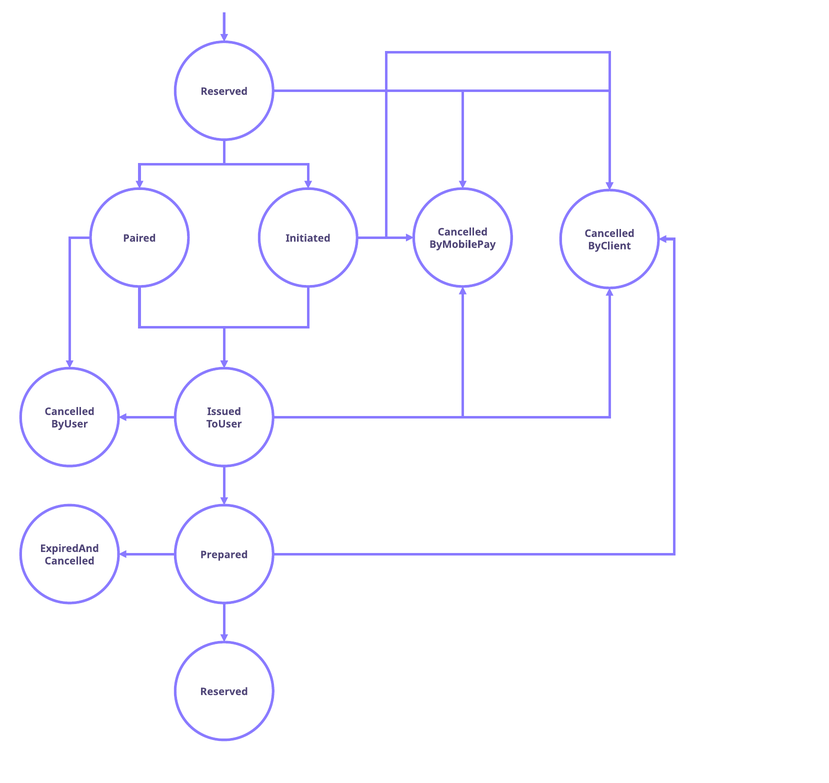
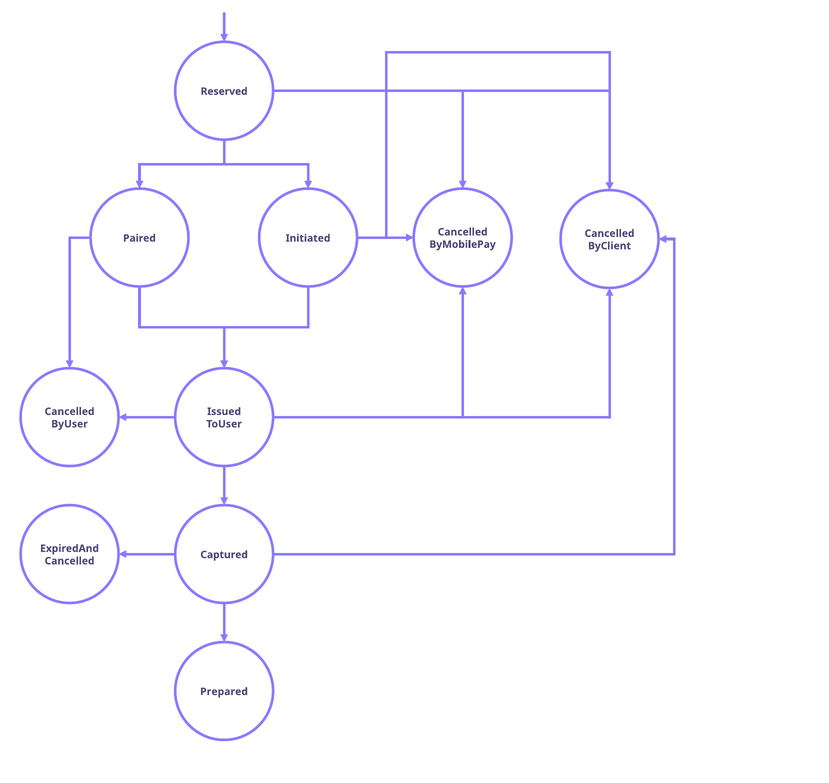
Prepared: Prepared -> Captured
Reserved at (224, 692): Reserved -> Prepared
